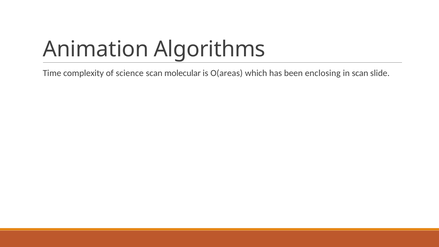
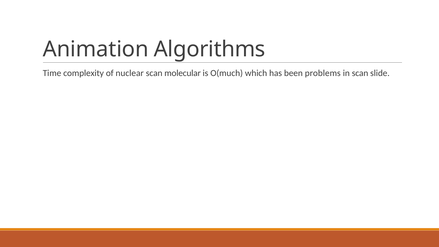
science: science -> nuclear
O(areas: O(areas -> O(much
enclosing: enclosing -> problems
